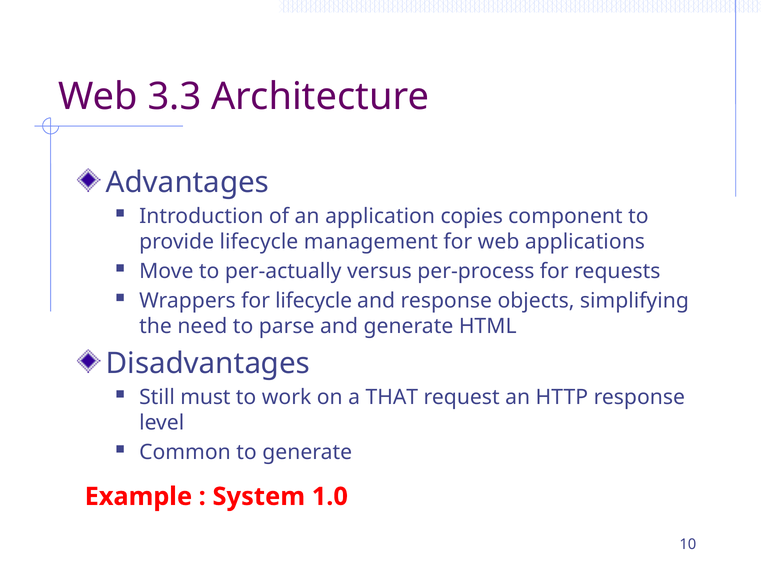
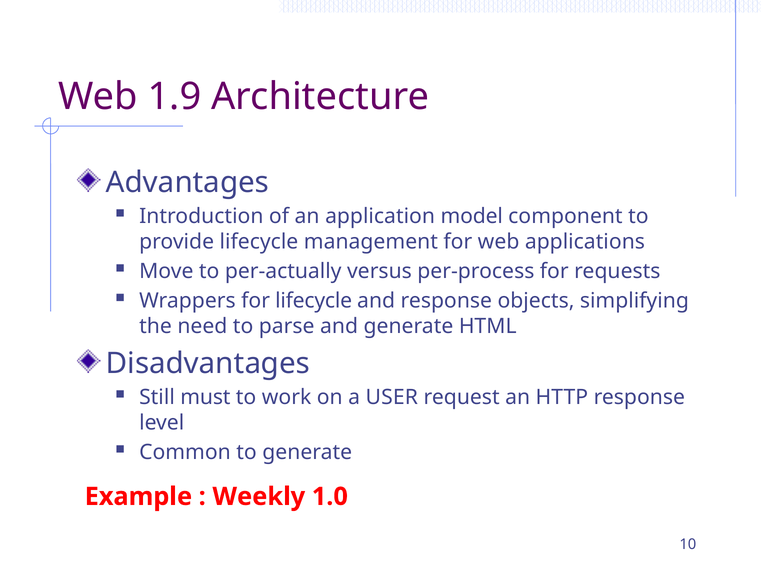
3.3: 3.3 -> 1.9
copies: copies -> model
THAT: THAT -> USER
System: System -> Weekly
